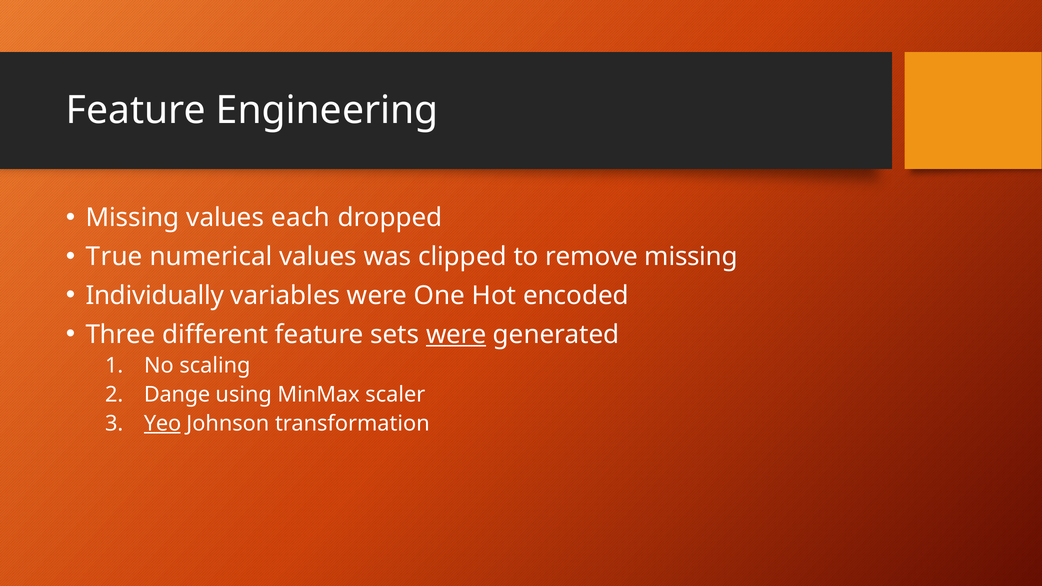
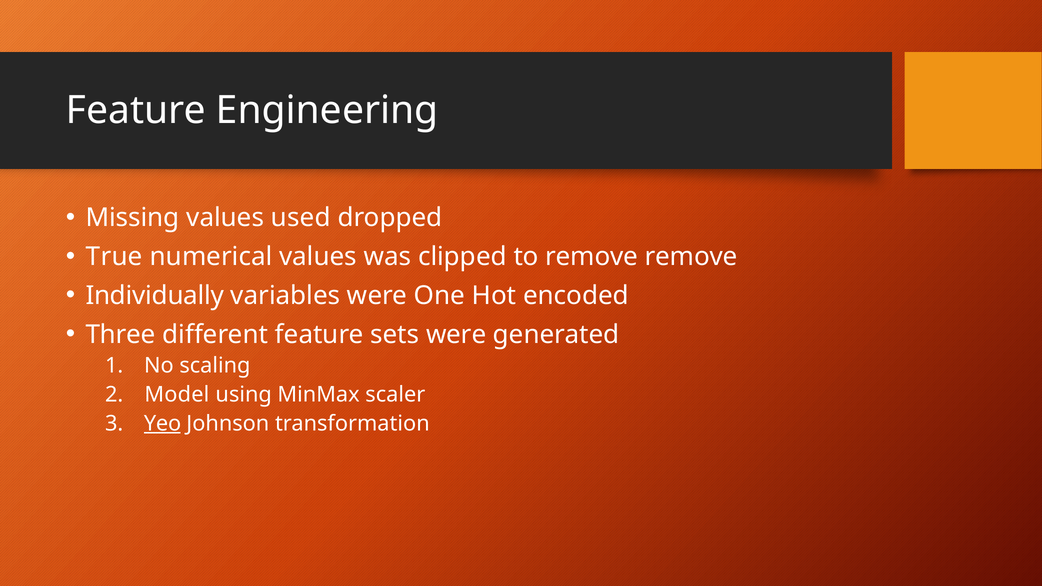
each: each -> used
remove missing: missing -> remove
were at (456, 334) underline: present -> none
Dange: Dange -> Model
